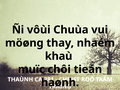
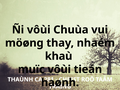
muïc chôi: chôi -> vôùi
